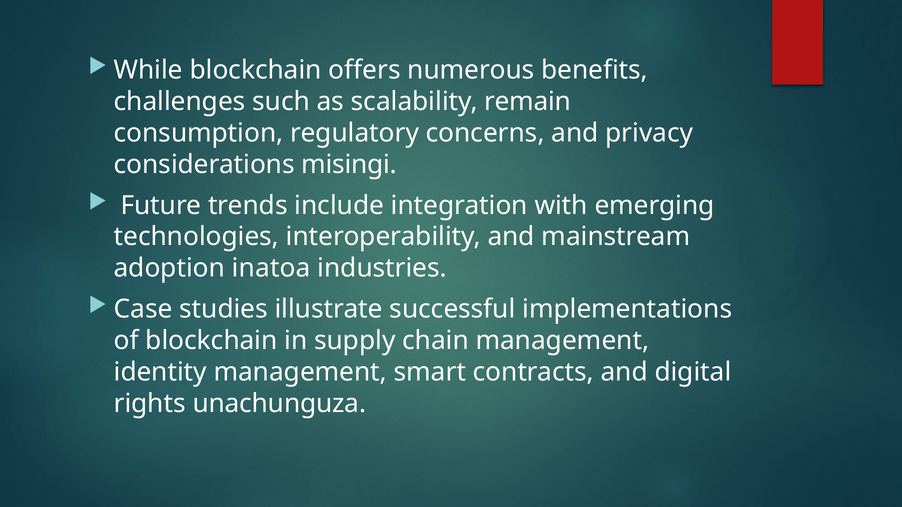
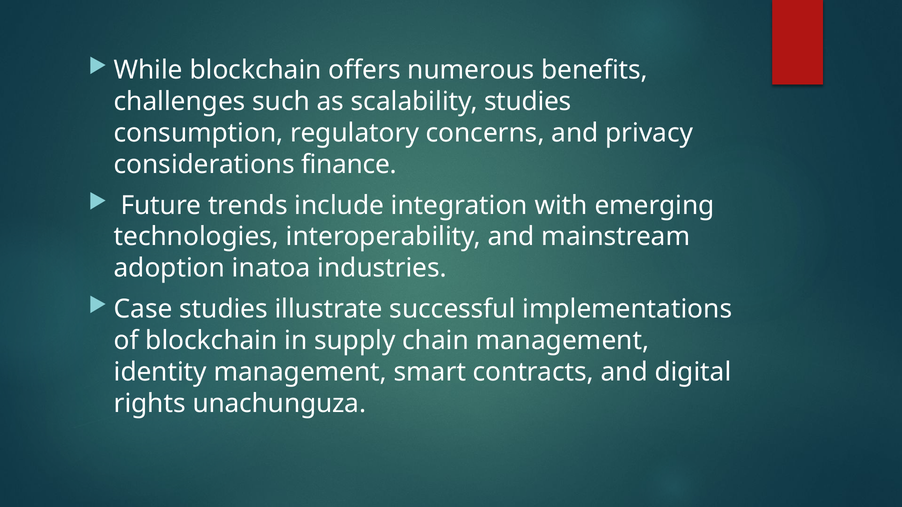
scalability remain: remain -> studies
misingi: misingi -> finance
